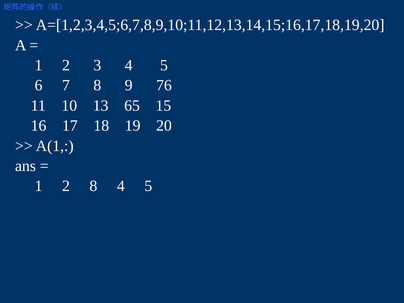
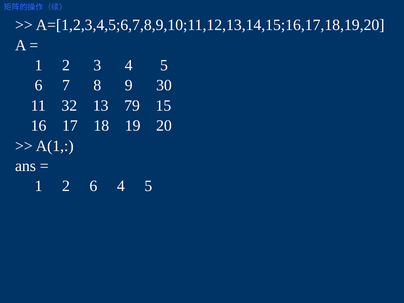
76: 76 -> 30
10: 10 -> 32
65: 65 -> 79
2 8: 8 -> 6
